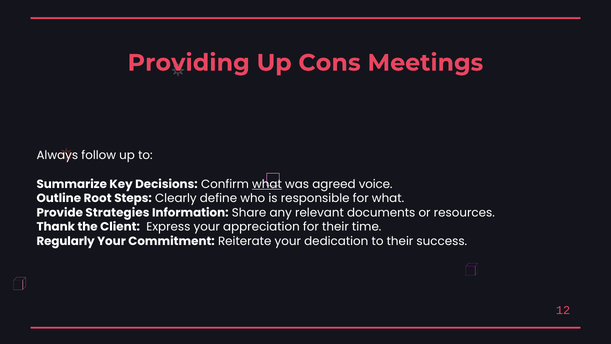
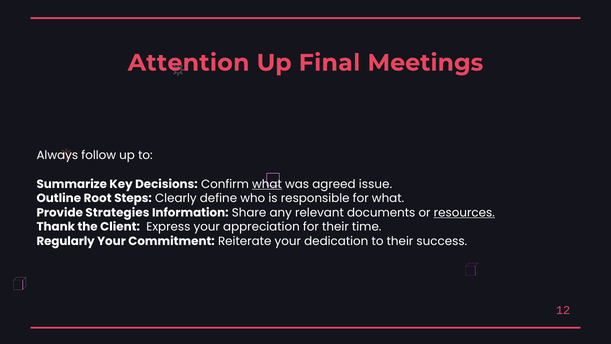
Providing: Providing -> Attention
Cons: Cons -> Final
voice: voice -> issue
resources underline: none -> present
